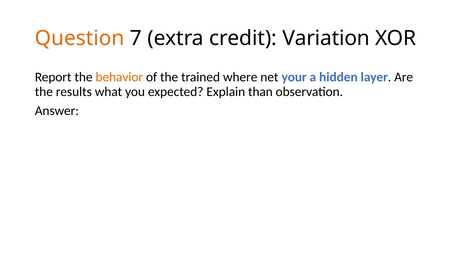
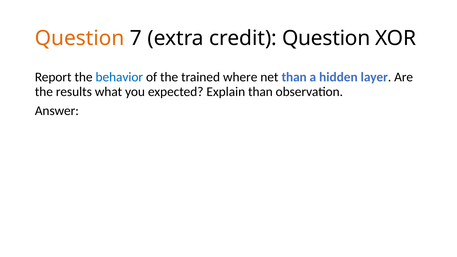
credit Variation: Variation -> Question
behavior colour: orange -> blue
net your: your -> than
